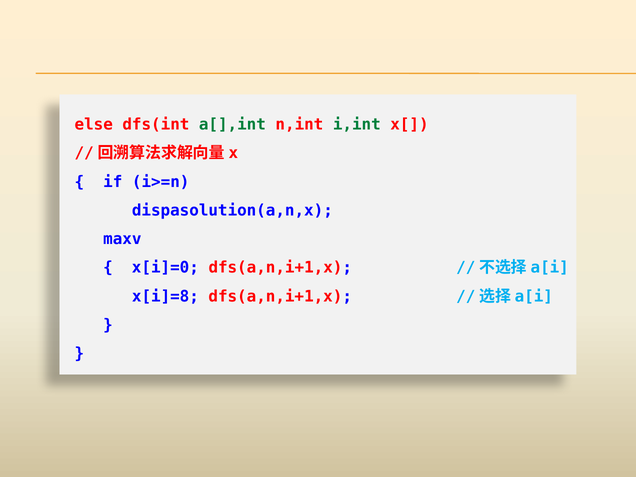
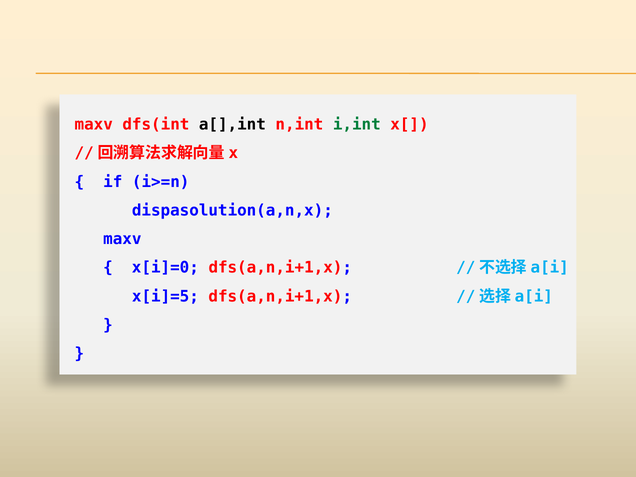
else at (94, 125): else -> maxv
a[],int colour: green -> black
x[i]=8: x[i]=8 -> x[i]=5
